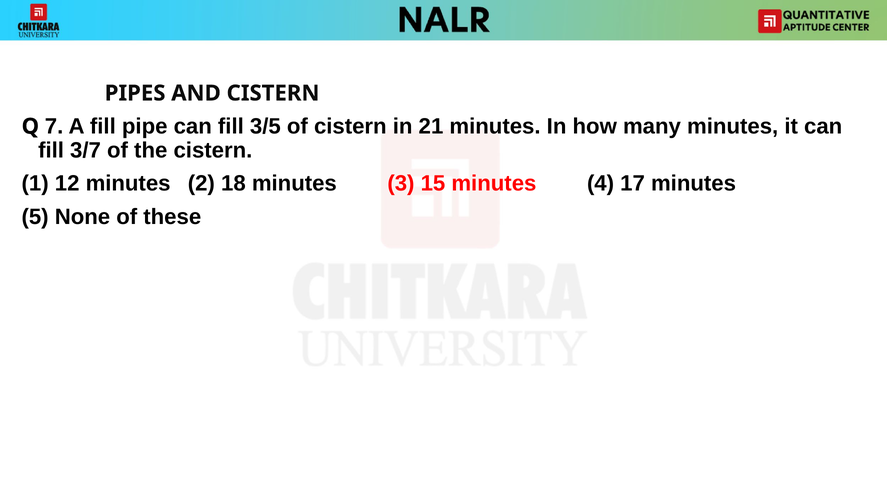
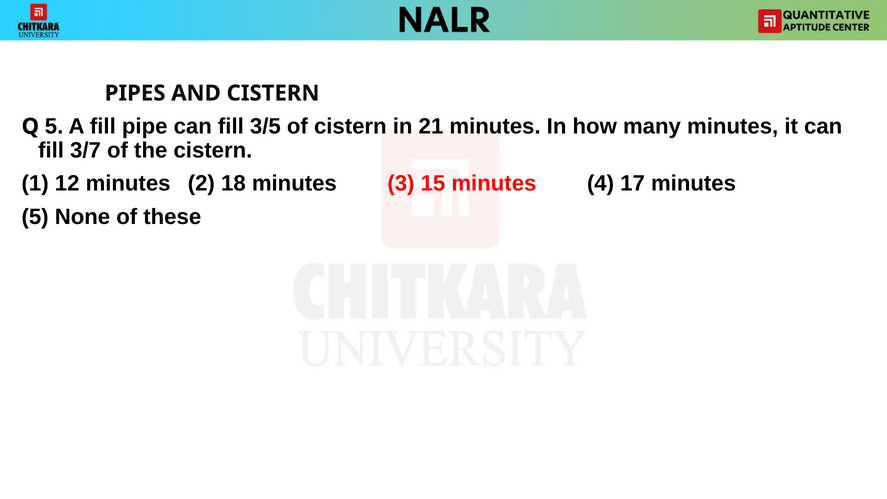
Q 7: 7 -> 5
